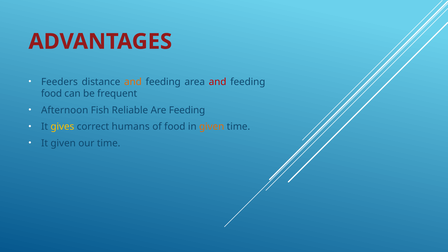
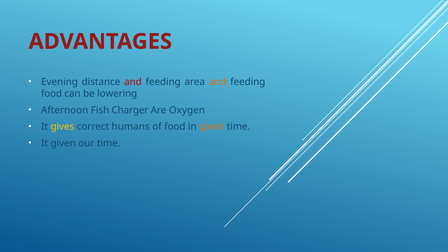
Feeders: Feeders -> Evening
and at (133, 82) colour: orange -> red
and at (218, 82) colour: red -> orange
frequent: frequent -> lowering
Reliable: Reliable -> Charger
Are Feeding: Feeding -> Oxygen
